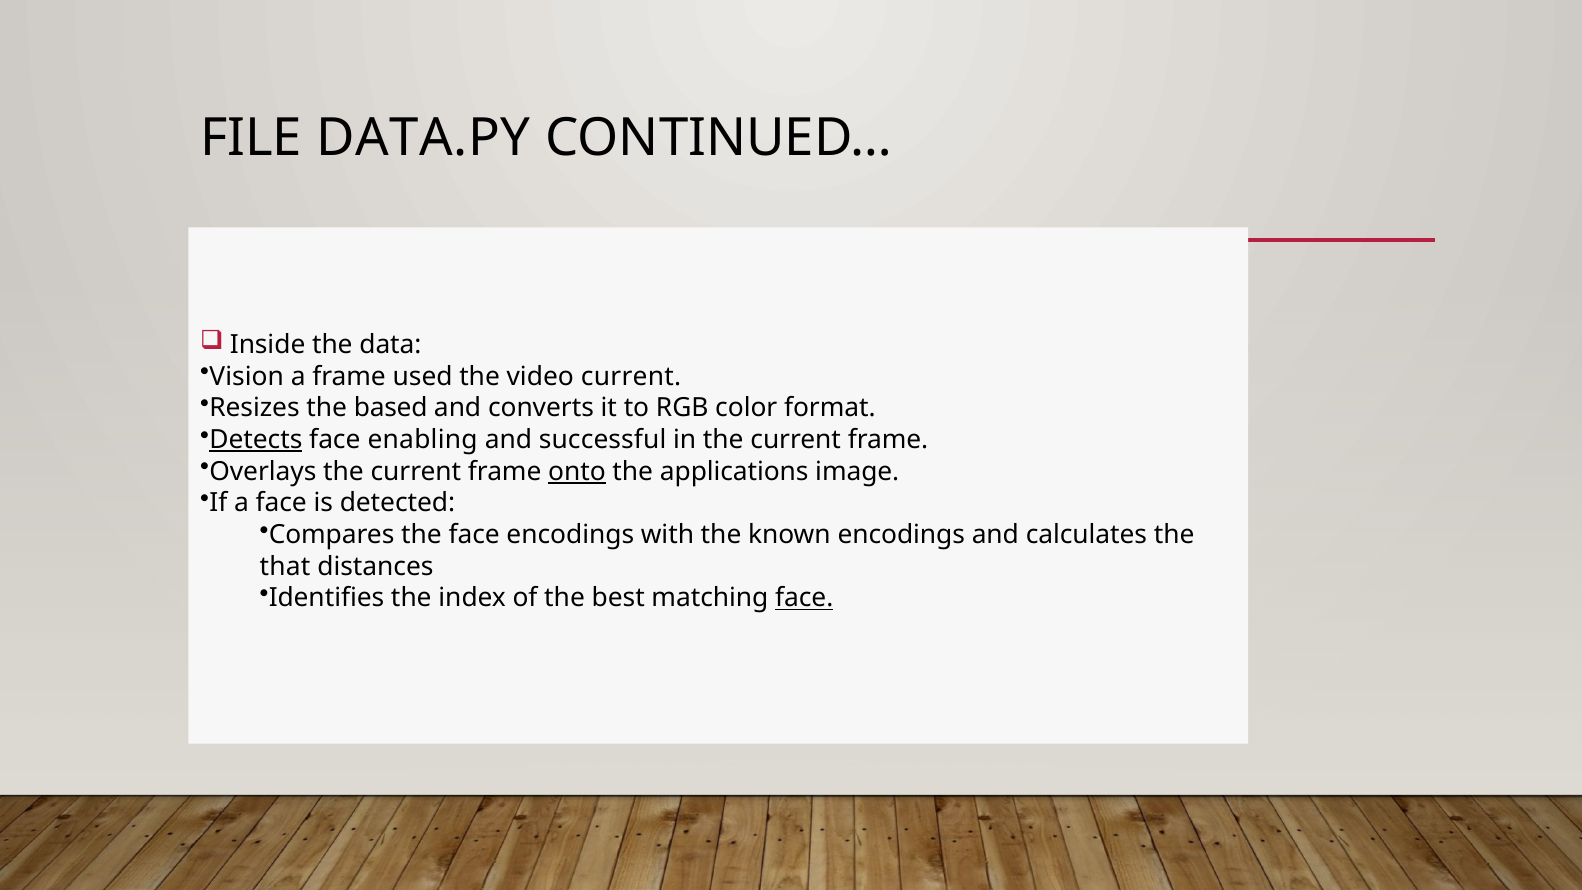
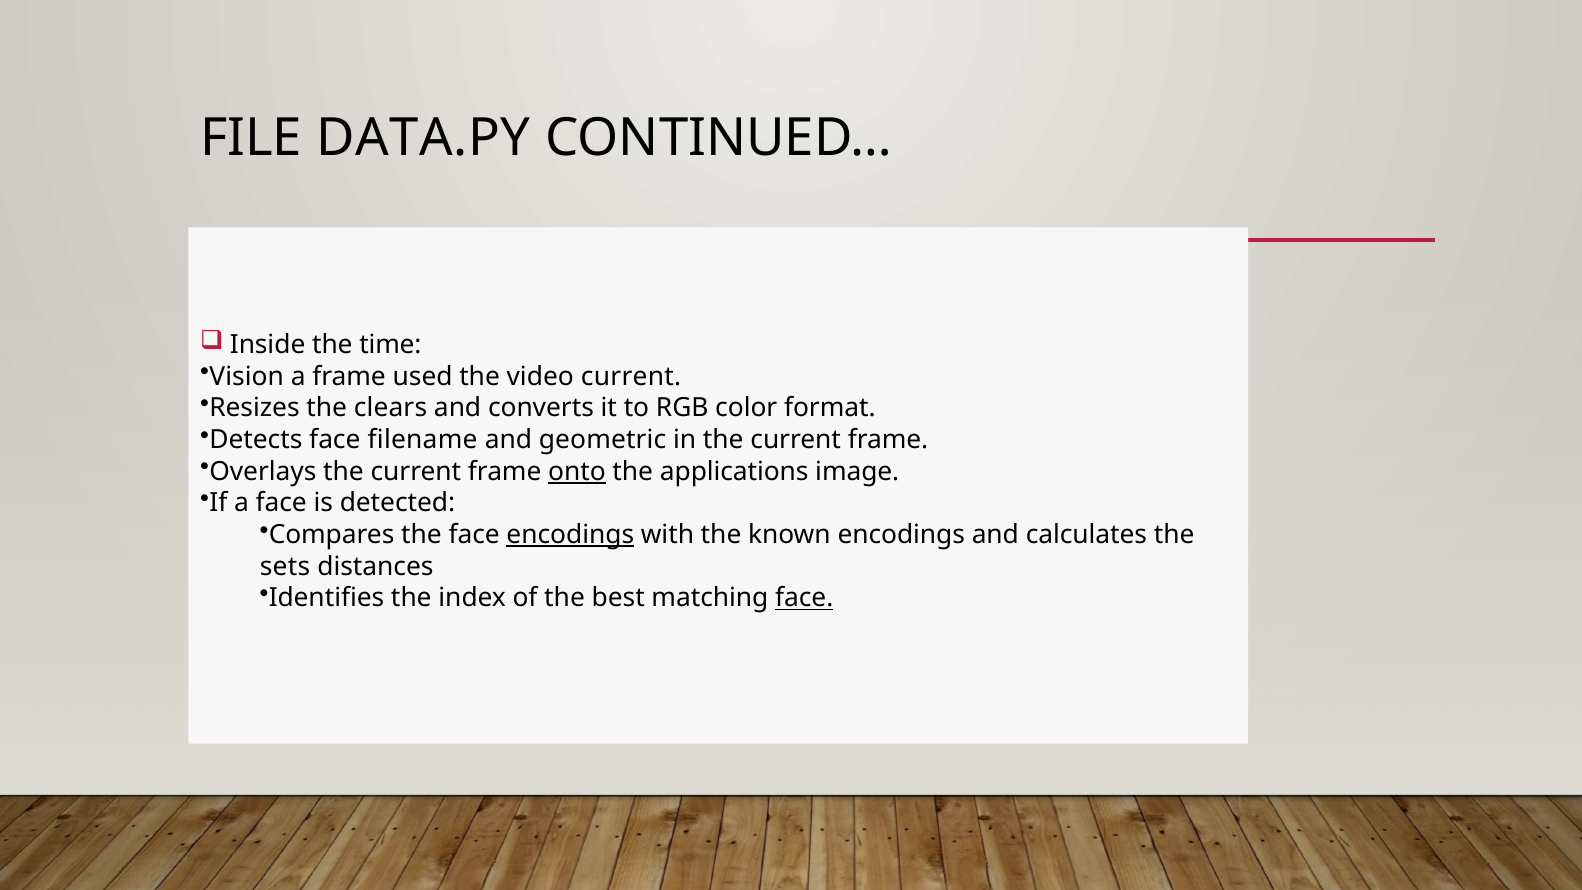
data: data -> time
based: based -> clears
Detects underline: present -> none
enabling: enabling -> filename
successful: successful -> geometric
encodings at (570, 535) underline: none -> present
that: that -> sets
